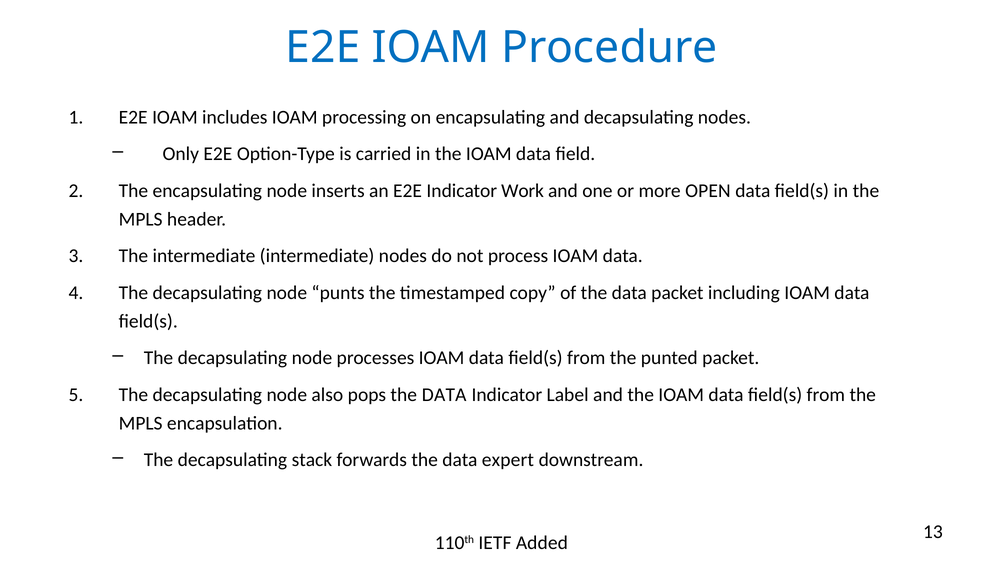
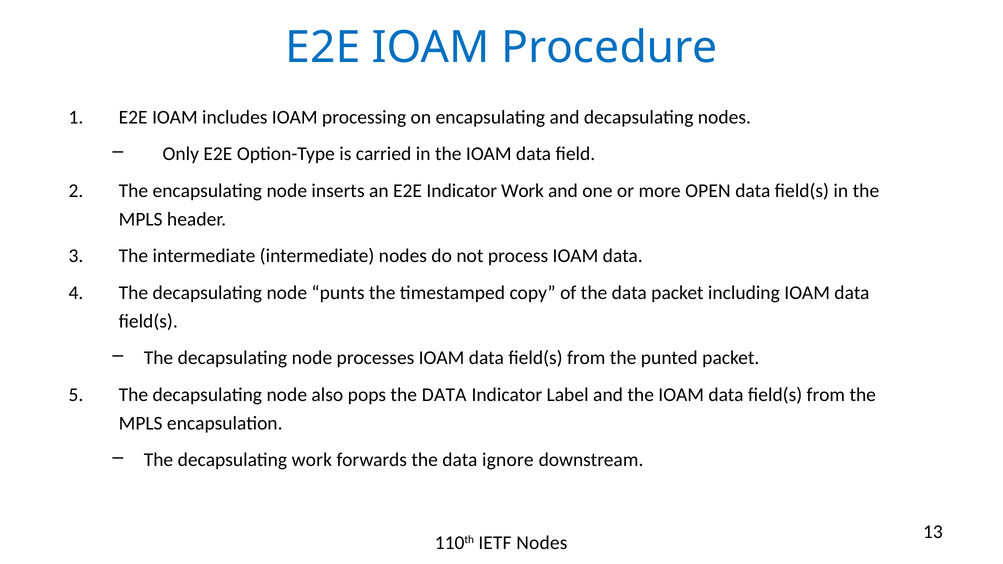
decapsulating stack: stack -> work
expert: expert -> ignore
IETF Added: Added -> Nodes
